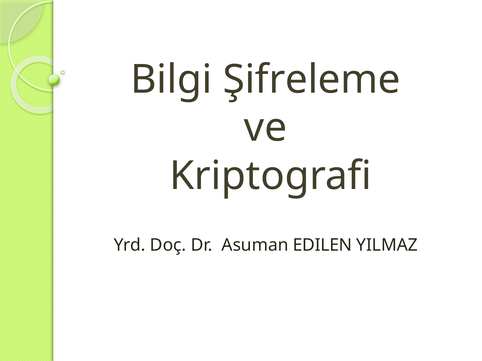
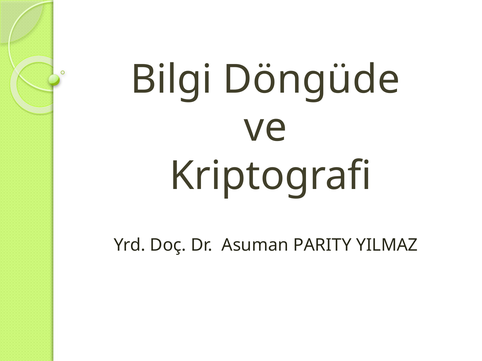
Şifreleme: Şifreleme -> Döngüde
EDILEN: EDILEN -> PARITY
